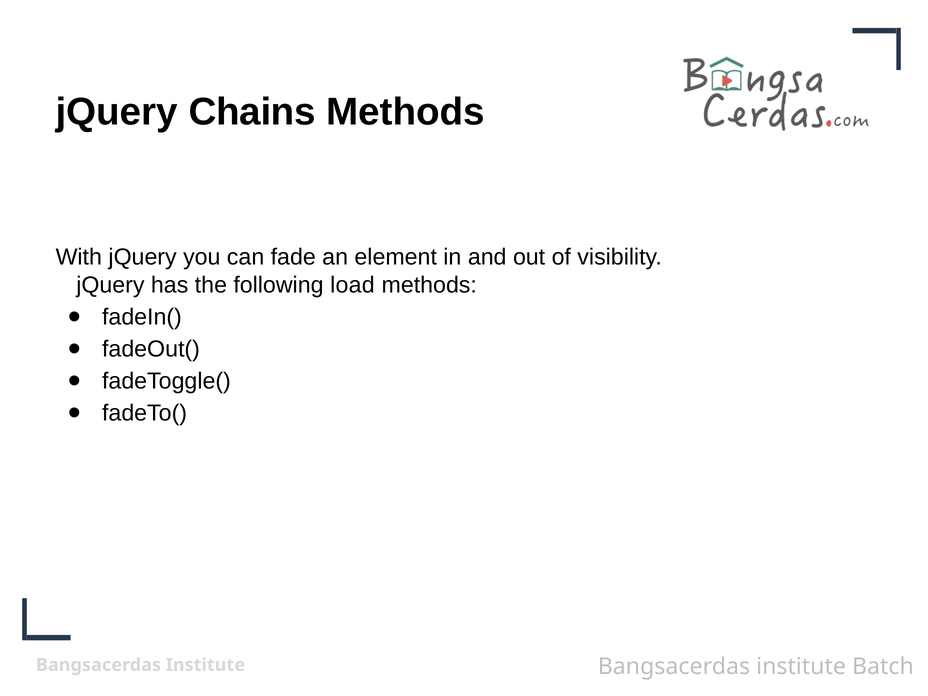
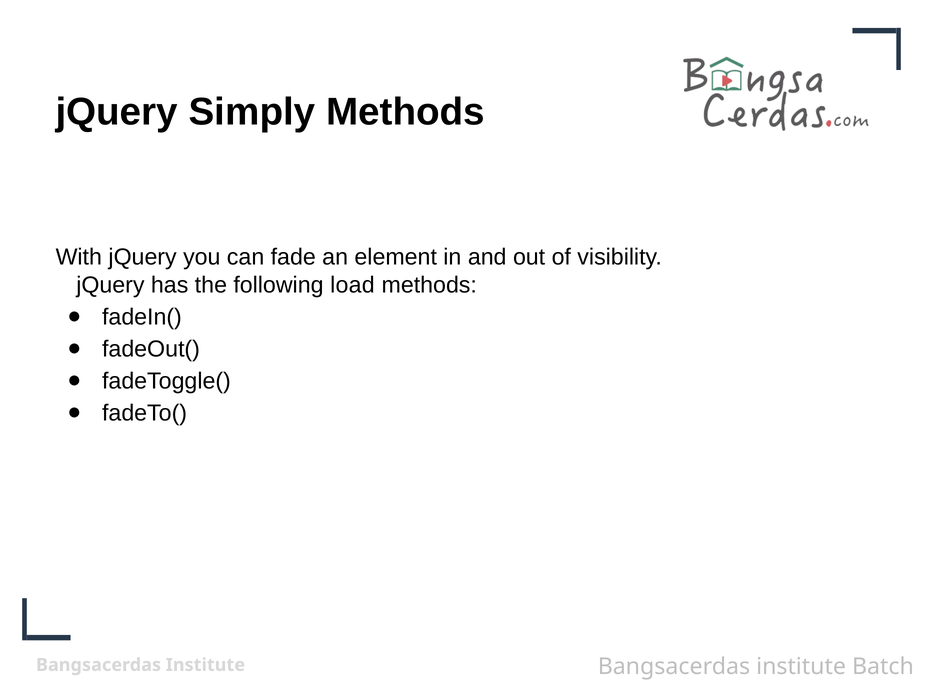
Chains: Chains -> Simply
